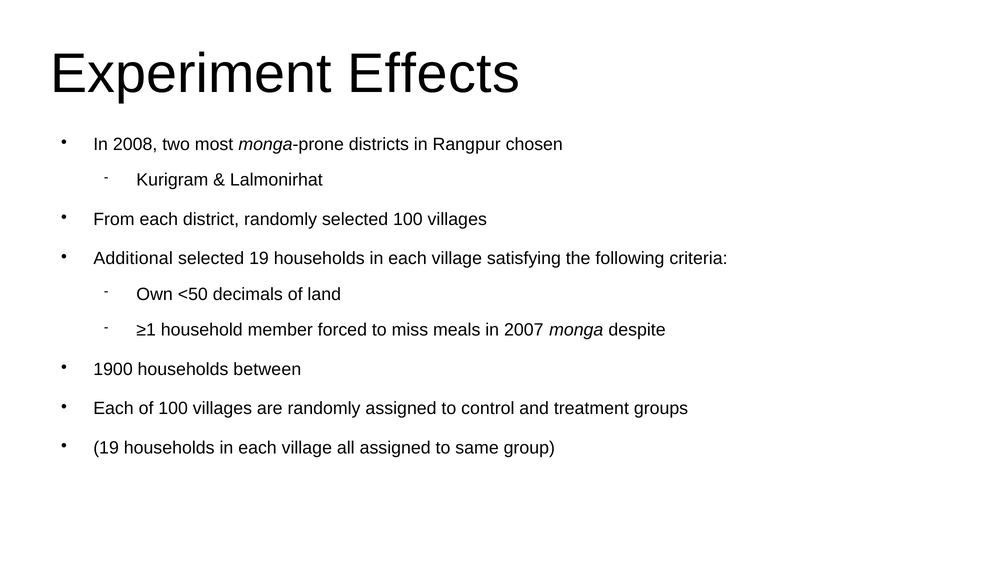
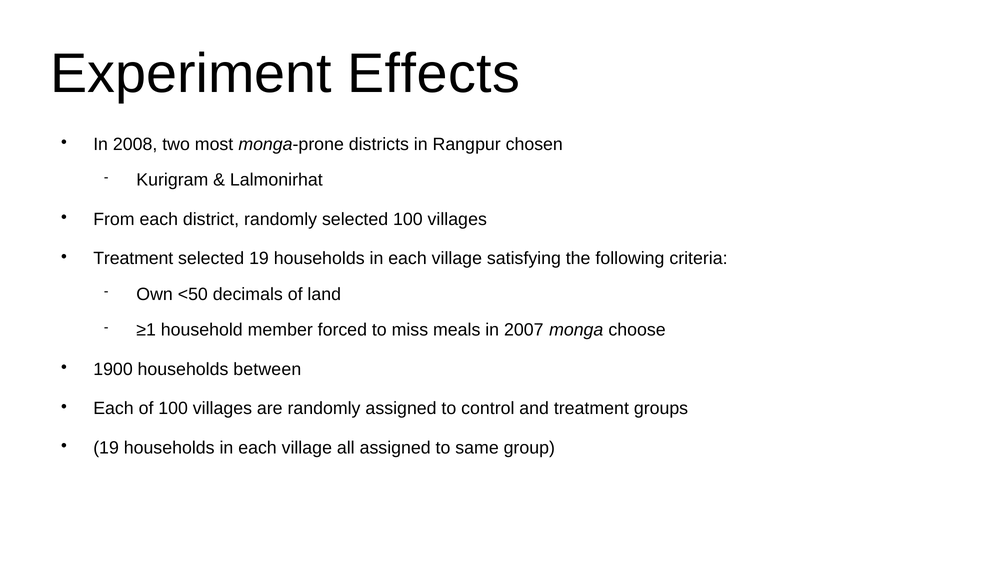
Additional at (133, 258): Additional -> Treatment
despite: despite -> choose
